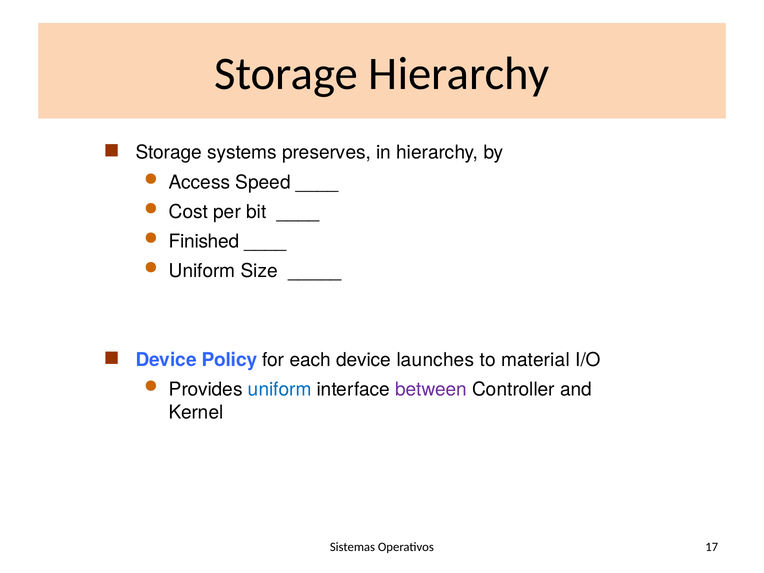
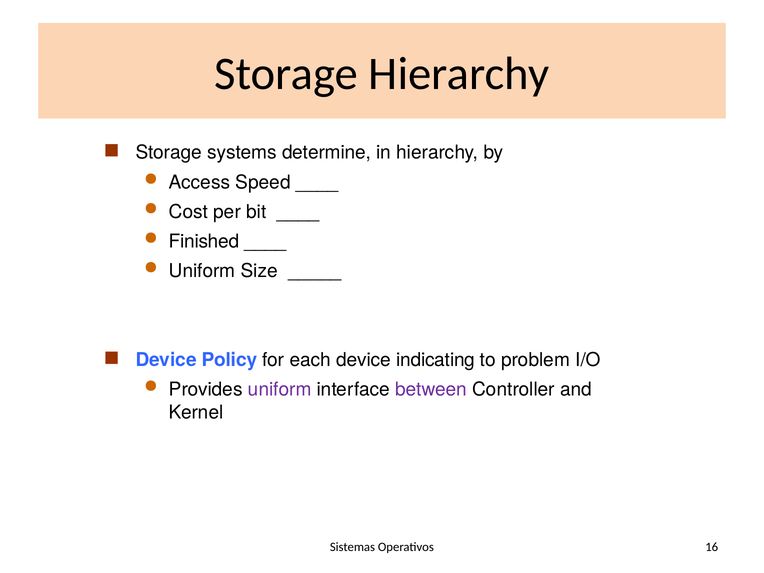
preserves: preserves -> determine
launches: launches -> indicating
material: material -> problem
uniform at (280, 389) colour: blue -> purple
17: 17 -> 16
